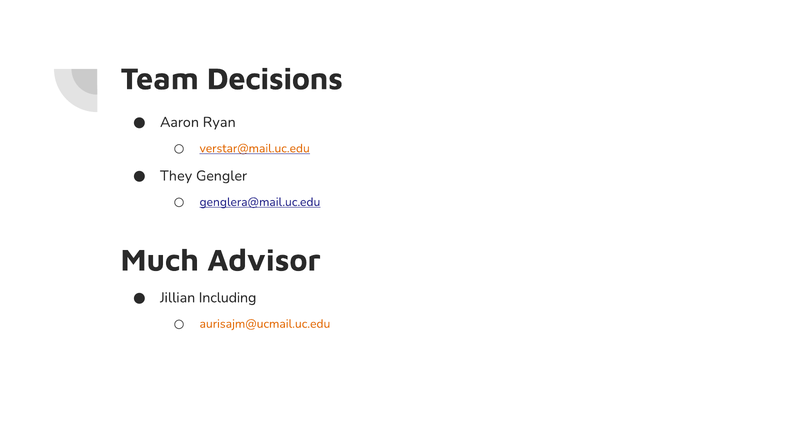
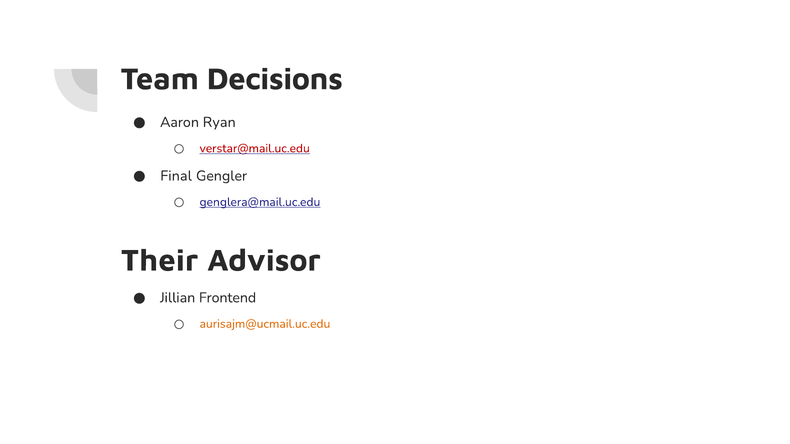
verstar@mail.uc.edu colour: orange -> red
They: They -> Final
Much: Much -> Their
Including: Including -> Frontend
